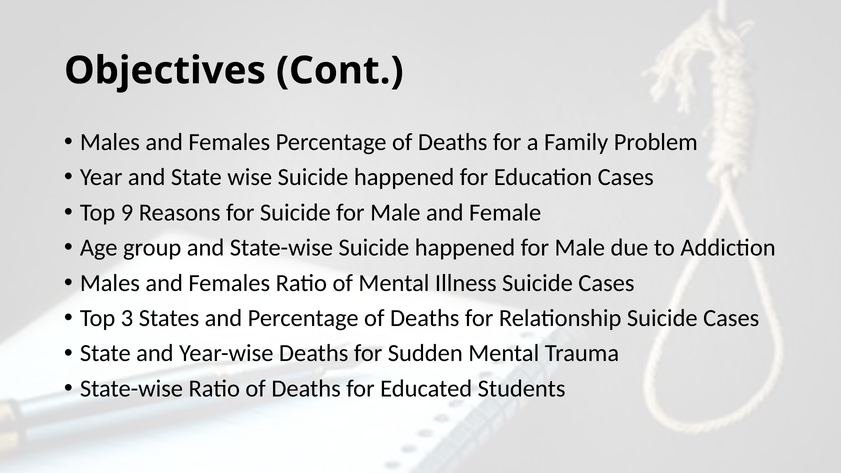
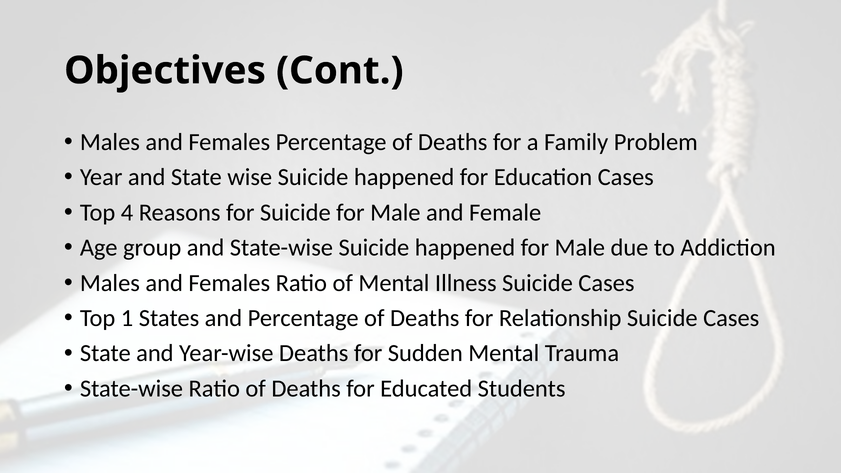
9: 9 -> 4
3: 3 -> 1
